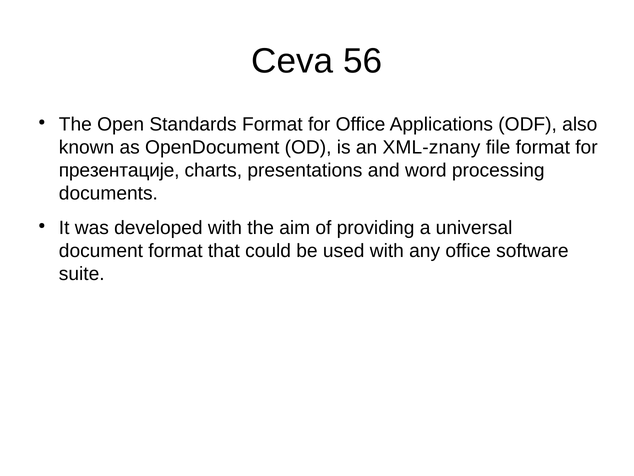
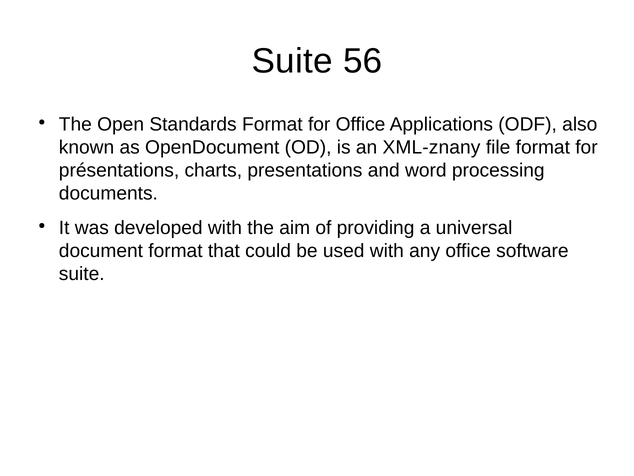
Ceva at (292, 61): Ceva -> Suite
презентације: презентације -> présentations
